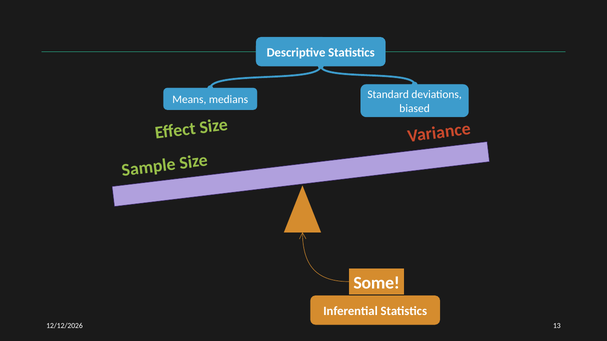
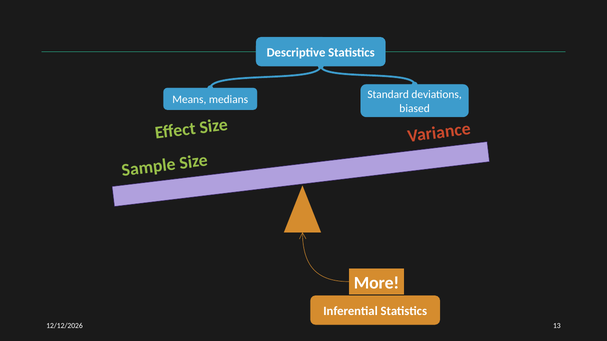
Some: Some -> More
